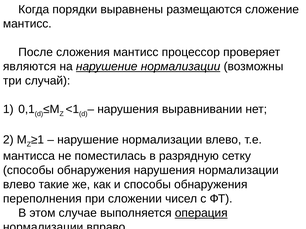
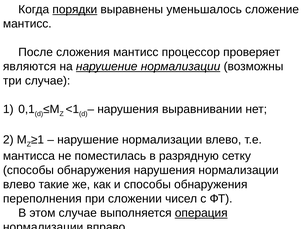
порядки underline: none -> present
размещаются: размещаются -> уменьшалось
три случай: случай -> случае
